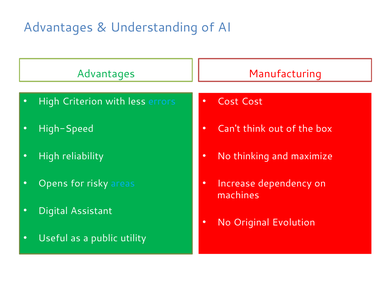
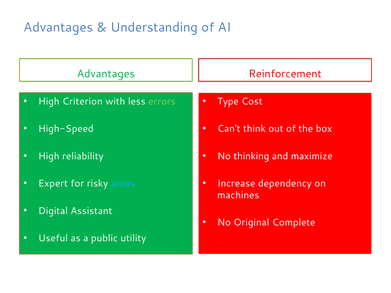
Manufacturing: Manufacturing -> Reinforcement
errors colour: light blue -> light green
Cost at (228, 101): Cost -> Type
Opens: Opens -> Expert
Evolution: Evolution -> Complete
